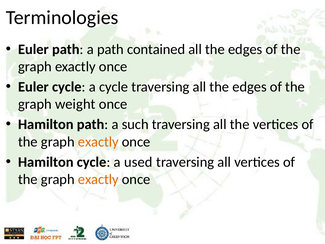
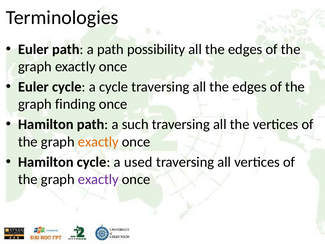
contained: contained -> possibility
weight: weight -> finding
exactly at (98, 179) colour: orange -> purple
